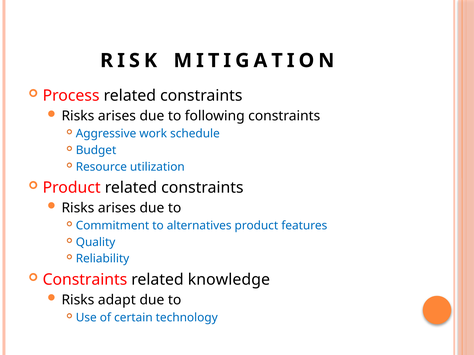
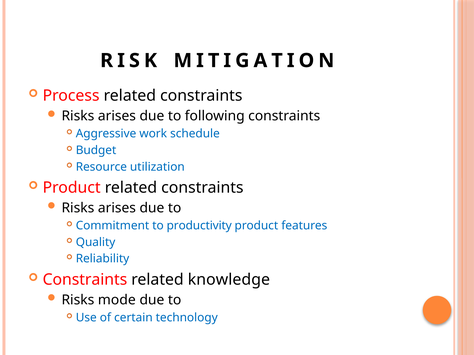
alternatives: alternatives -> productivity
adapt: adapt -> mode
